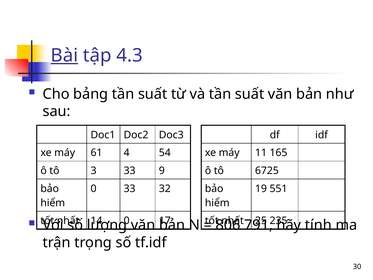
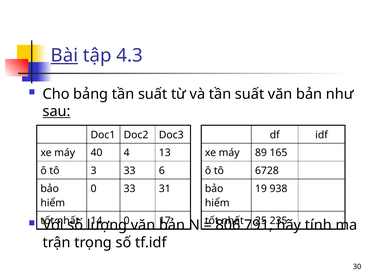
sau underline: none -> present
61: 61 -> 40
54: 54 -> 13
11: 11 -> 89
9: 9 -> 6
6725: 6725 -> 6728
32: 32 -> 31
551: 551 -> 938
